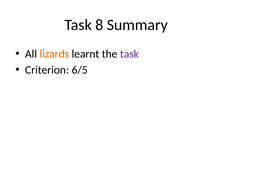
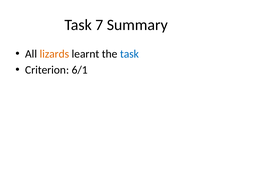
8: 8 -> 7
task at (130, 54) colour: purple -> blue
6/5: 6/5 -> 6/1
